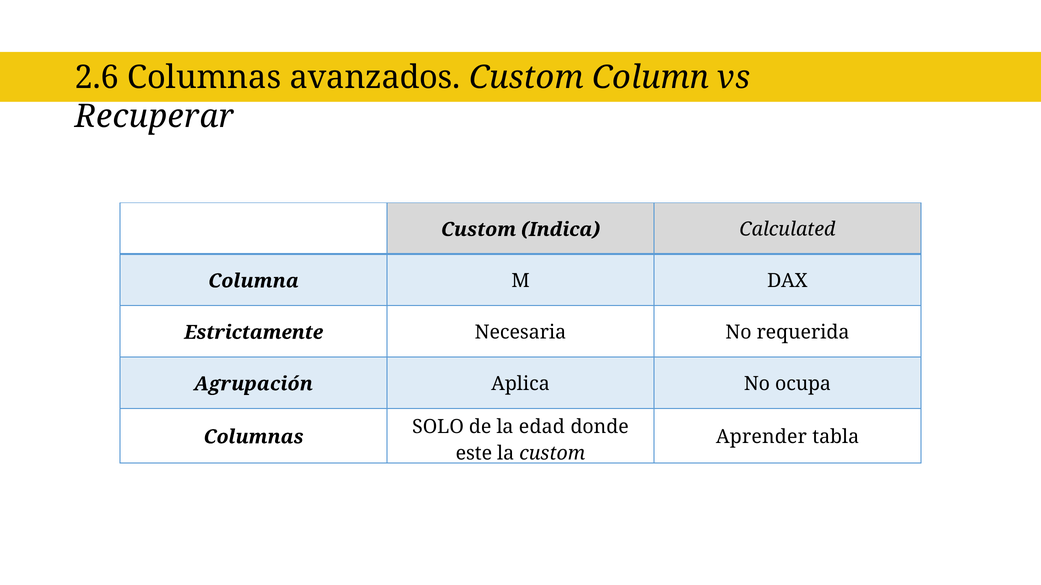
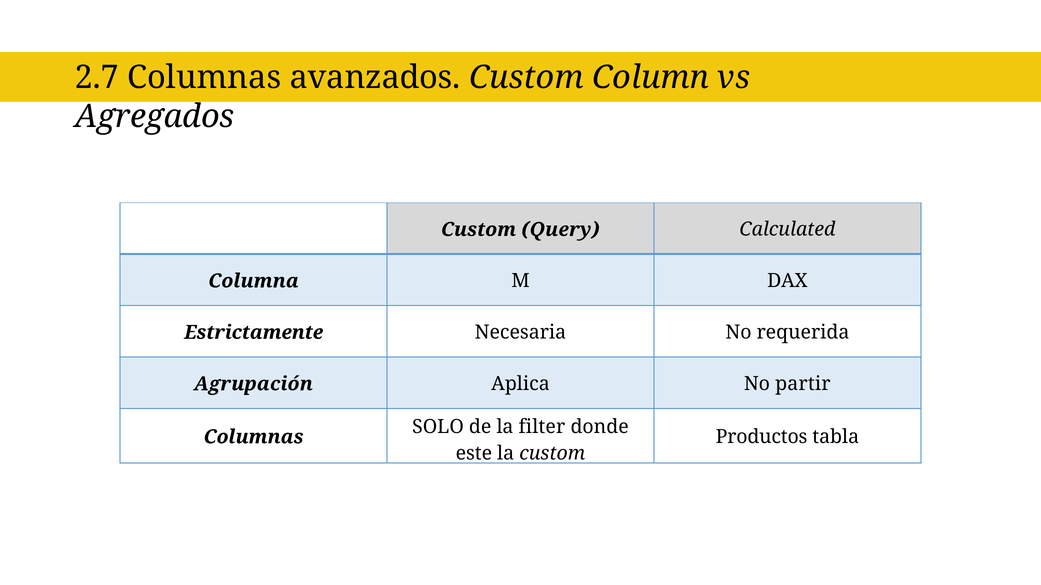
2.6: 2.6 -> 2.7
Recuperar: Recuperar -> Agregados
Indica: Indica -> Query
ocupa: ocupa -> partir
edad: edad -> filter
Aprender: Aprender -> Productos
